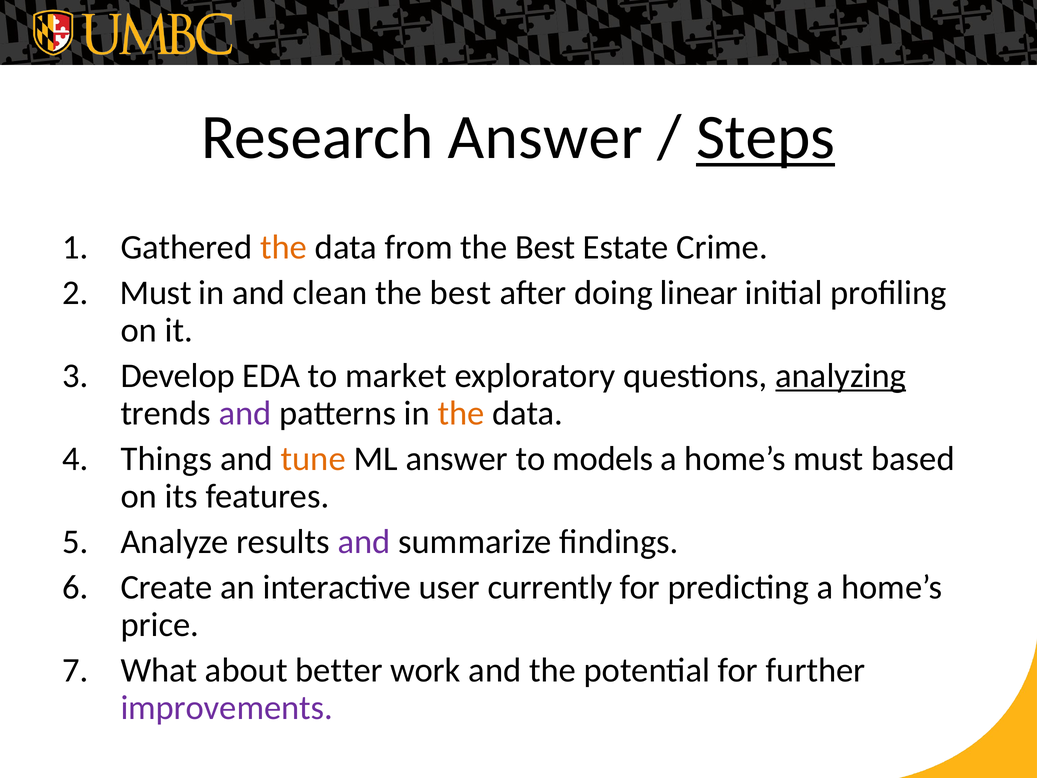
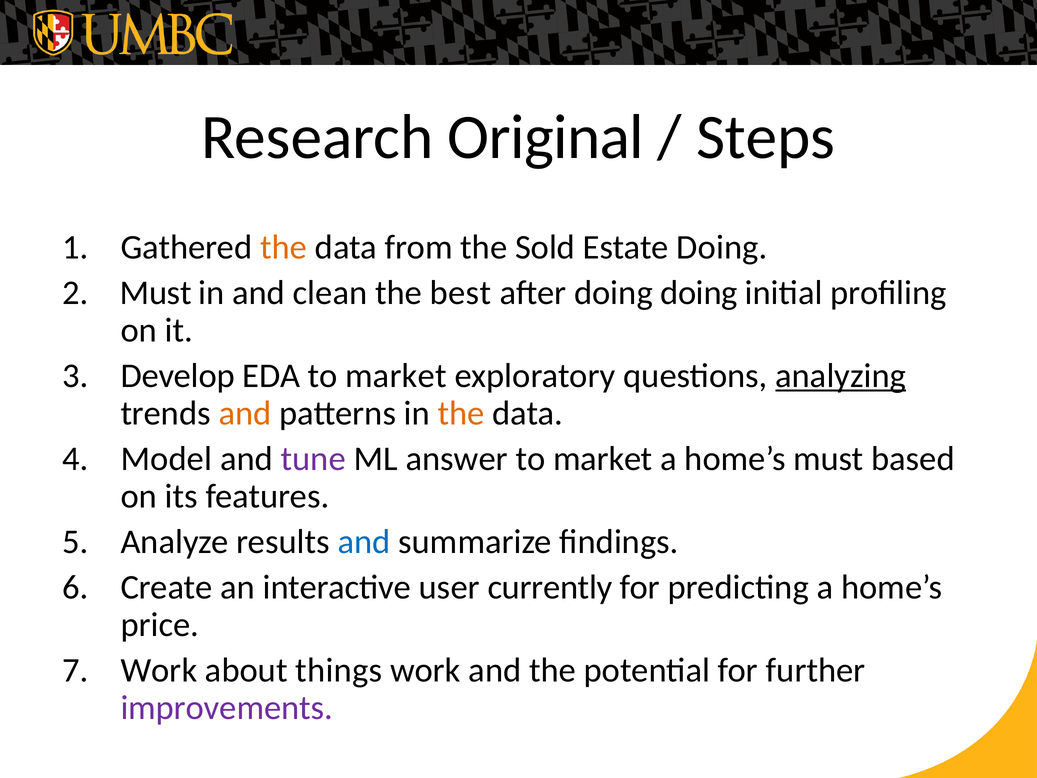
Research Answer: Answer -> Original
Steps underline: present -> none
from the Best: Best -> Sold
Estate Crime: Crime -> Doing
doing linear: linear -> doing
and at (245, 413) colour: purple -> orange
Things: Things -> Model
tune colour: orange -> purple
models at (603, 459): models -> market
and at (364, 542) colour: purple -> blue
What at (159, 670): What -> Work
better: better -> things
